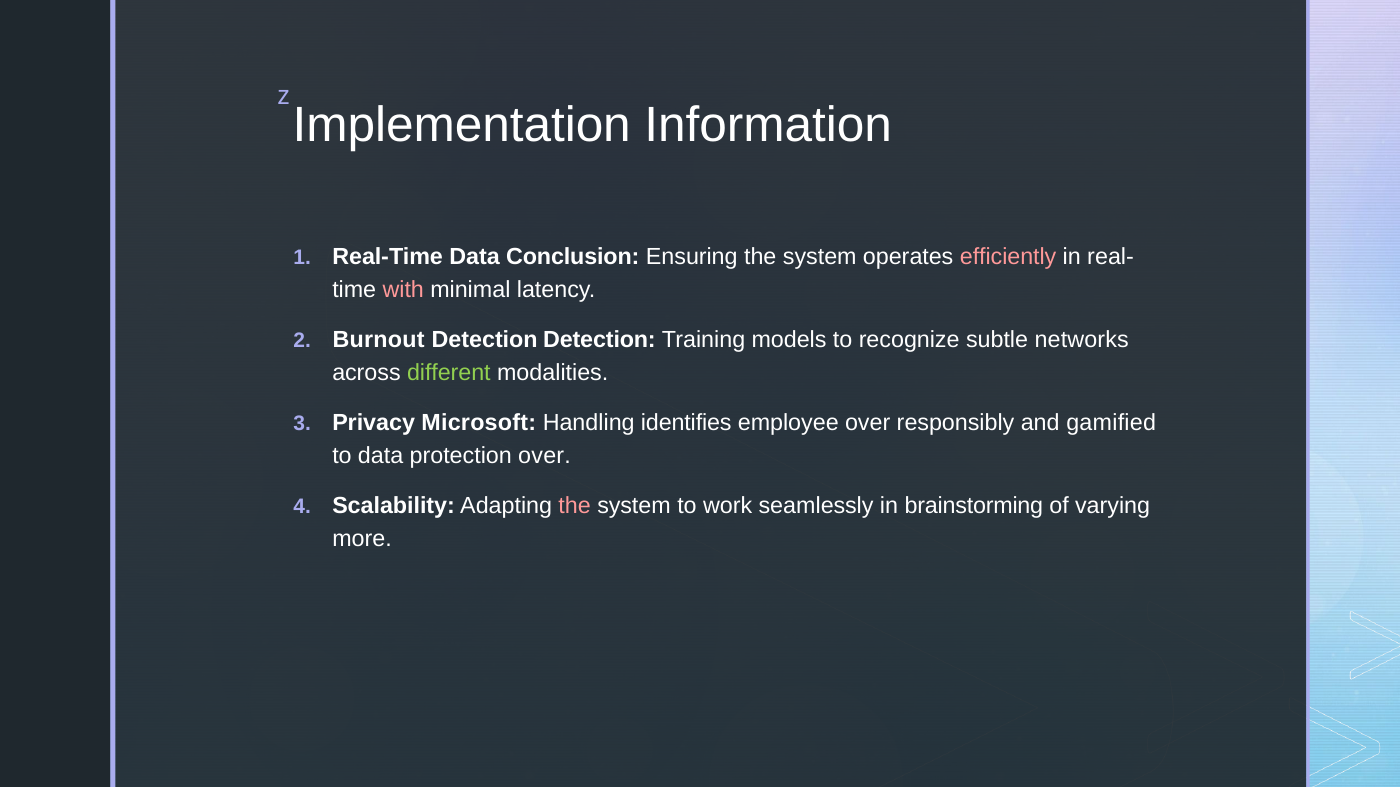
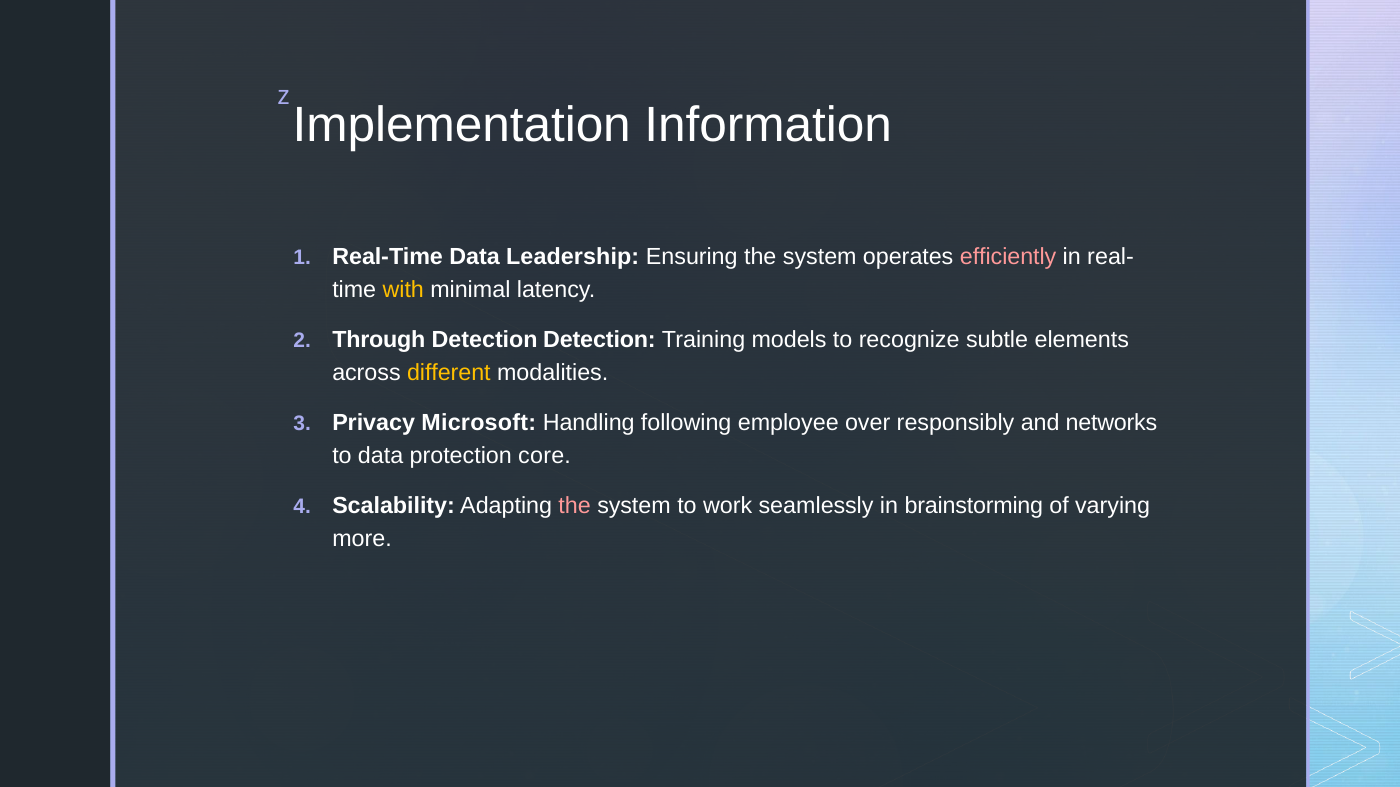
Conclusion: Conclusion -> Leadership
with colour: pink -> yellow
Burnout: Burnout -> Through
networks: networks -> elements
different colour: light green -> yellow
identifies: identifies -> following
gamified: gamified -> networks
protection over: over -> core
